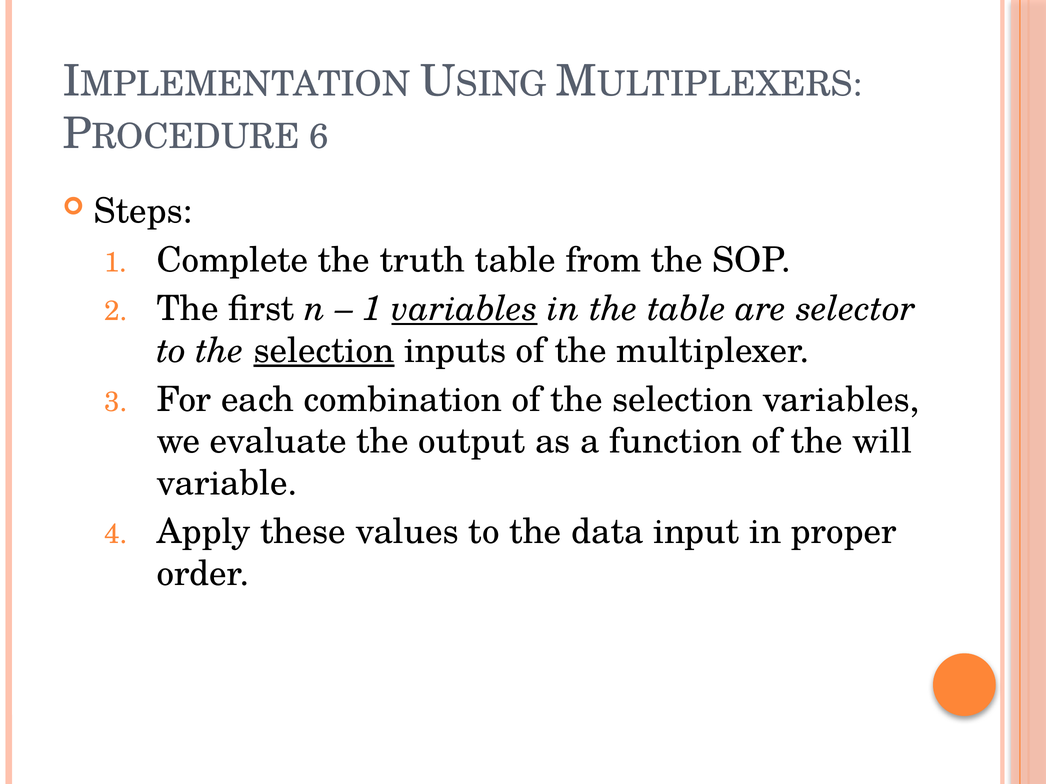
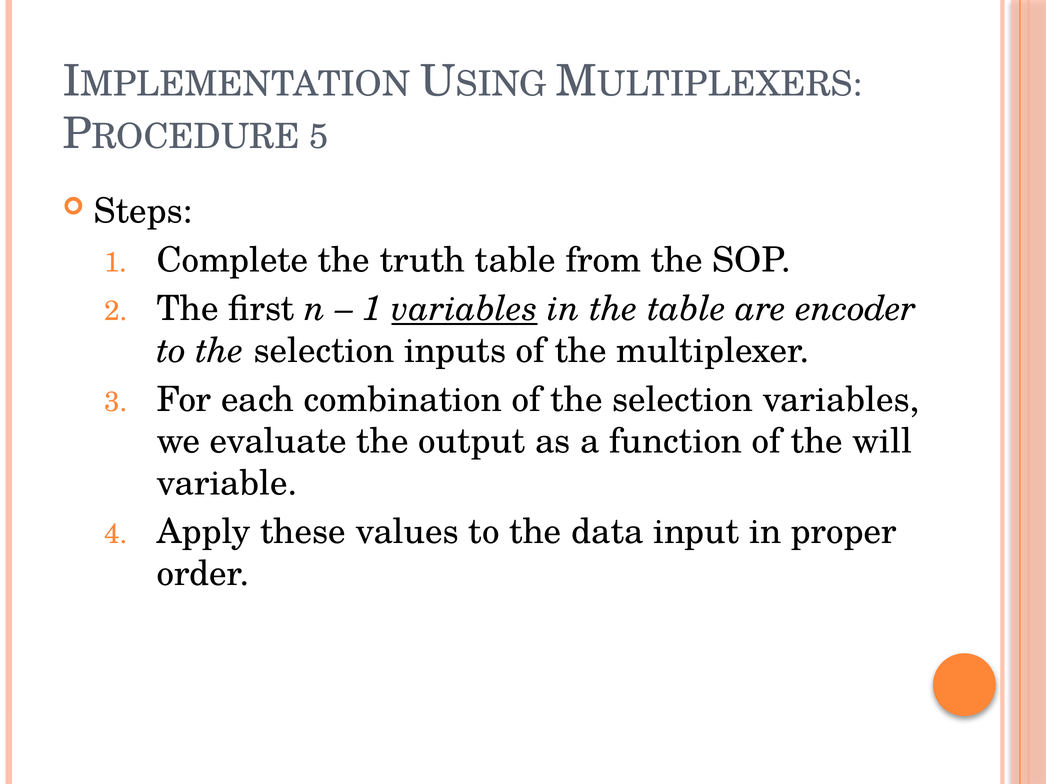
6: 6 -> 5
selector: selector -> encoder
selection at (324, 351) underline: present -> none
